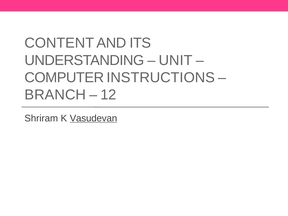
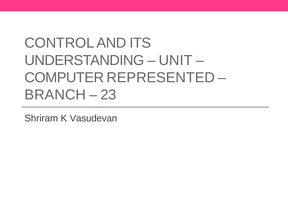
CONTENT: CONTENT -> CONTROL
INSTRUCTIONS: INSTRUCTIONS -> REPRESENTED
12: 12 -> 23
Vasudevan underline: present -> none
